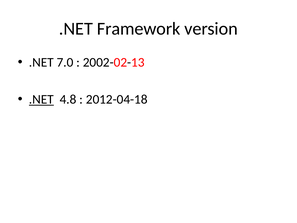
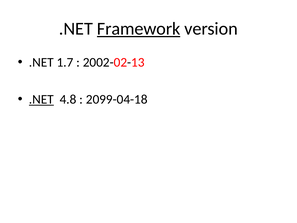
Framework underline: none -> present
7.0: 7.0 -> 1.7
2012-04-18: 2012-04-18 -> 2099-04-18
